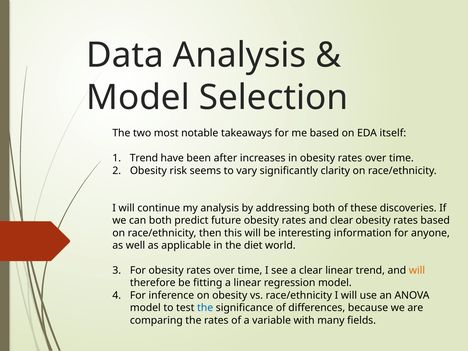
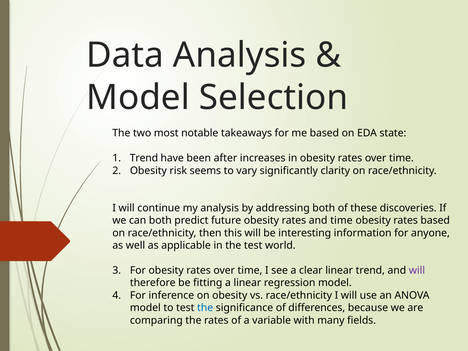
itself: itself -> state
and clear: clear -> time
the diet: diet -> test
will at (417, 270) colour: orange -> purple
